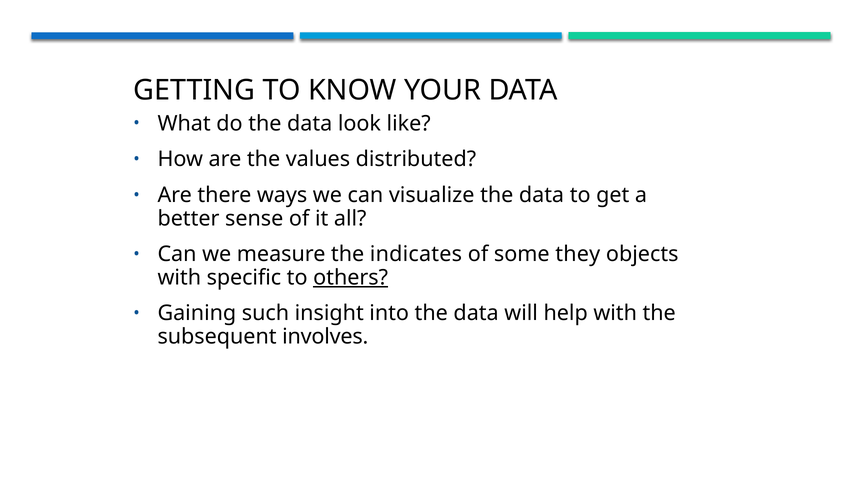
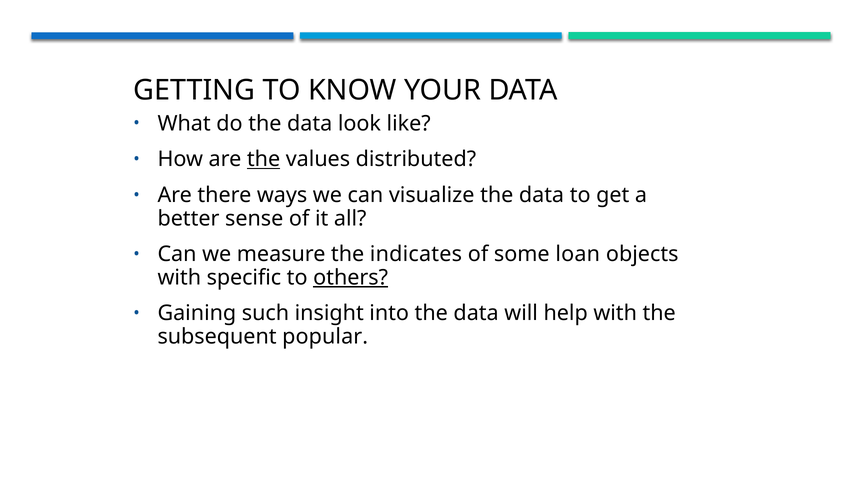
the at (264, 159) underline: none -> present
they: they -> loan
involves: involves -> popular
